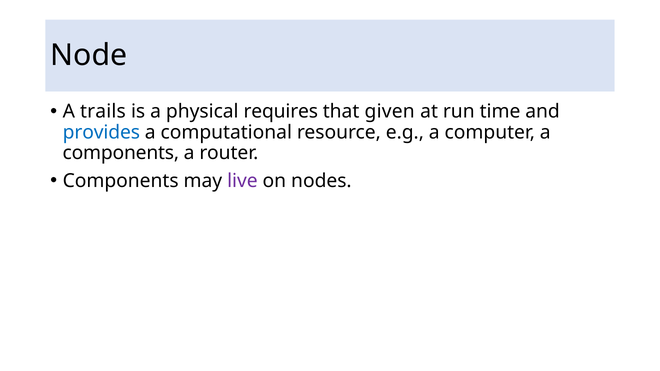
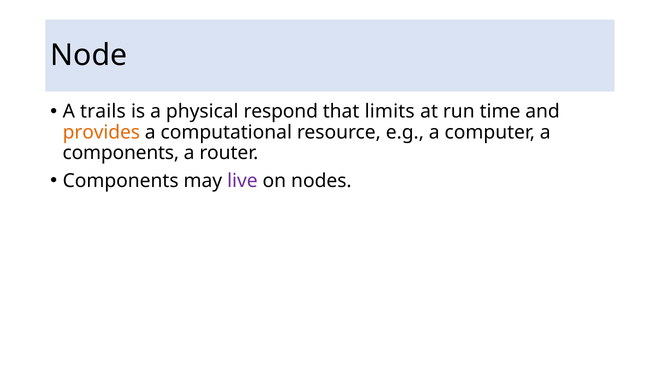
requires: requires -> respond
given: given -> limits
provides colour: blue -> orange
